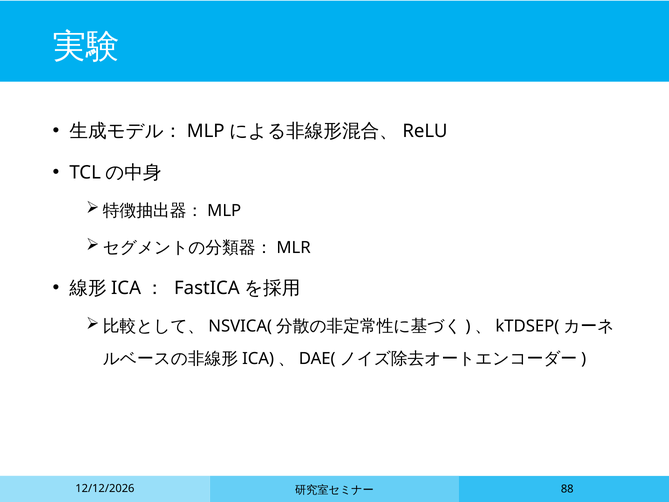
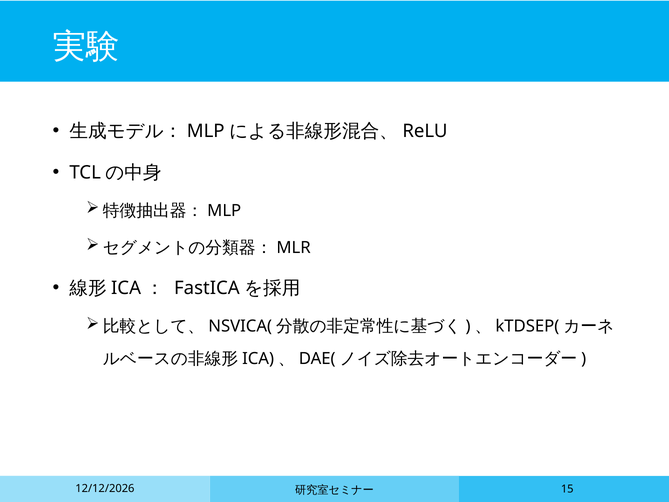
88: 88 -> 15
